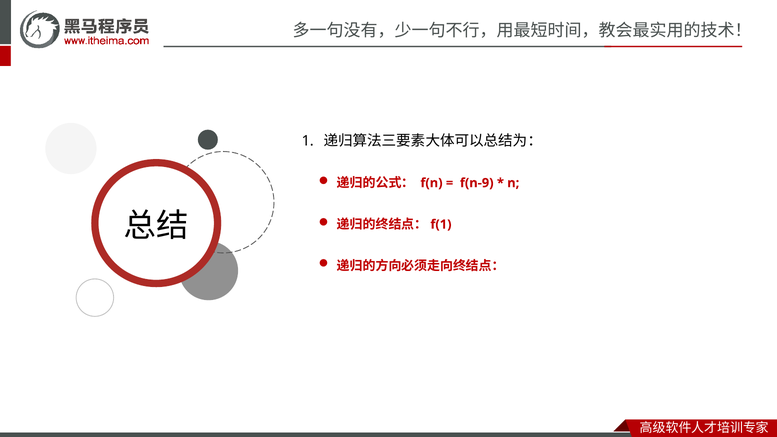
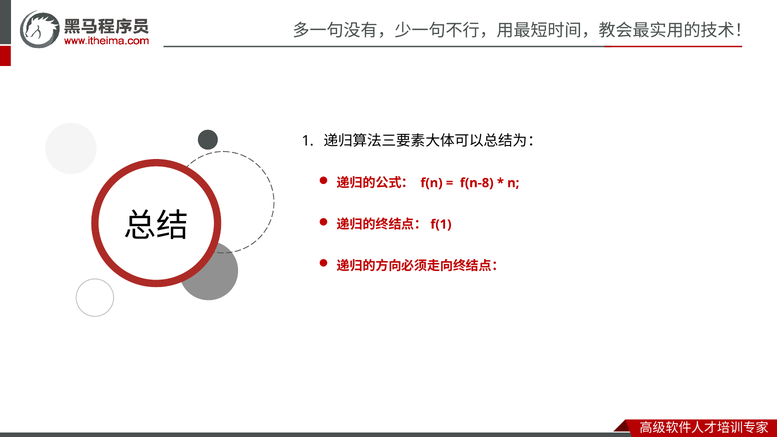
f(n-9: f(n-9 -> f(n-8
